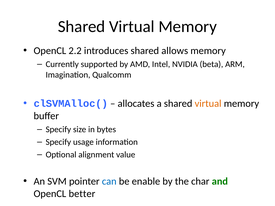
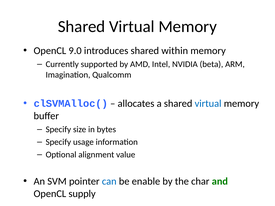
2.2: 2.2 -> 9.0
allows: allows -> within
virtual at (208, 104) colour: orange -> blue
better: better -> supply
